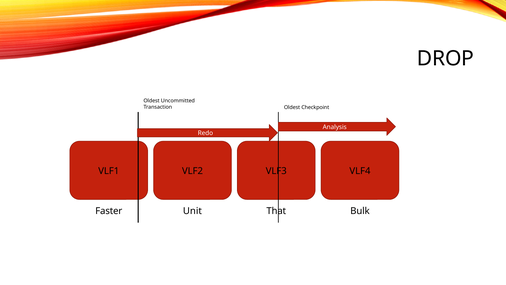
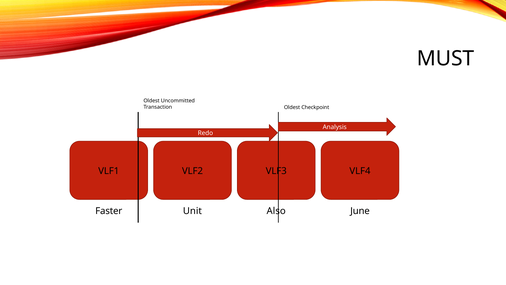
DROP: DROP -> MUST
That: That -> Also
Bulk: Bulk -> June
